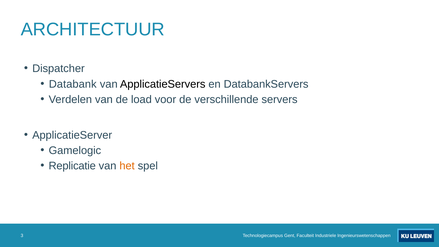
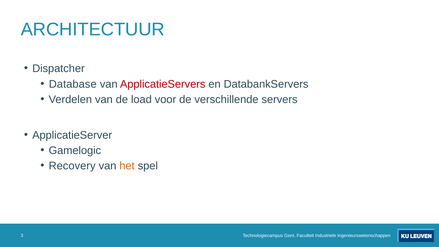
Databank: Databank -> Database
ApplicatieServers colour: black -> red
Replicatie: Replicatie -> Recovery
